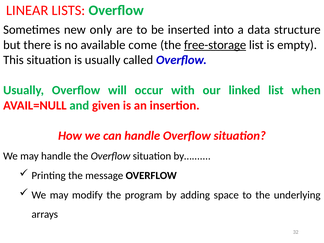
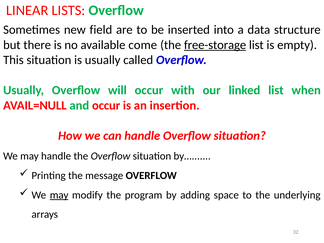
only: only -> field
and given: given -> occur
may at (59, 195) underline: none -> present
